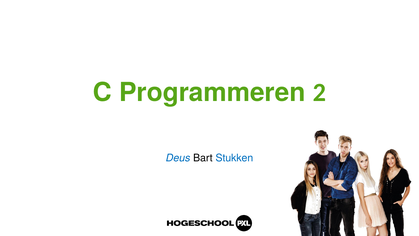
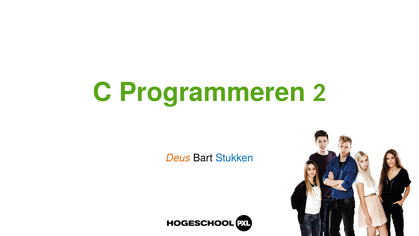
Deus colour: blue -> orange
